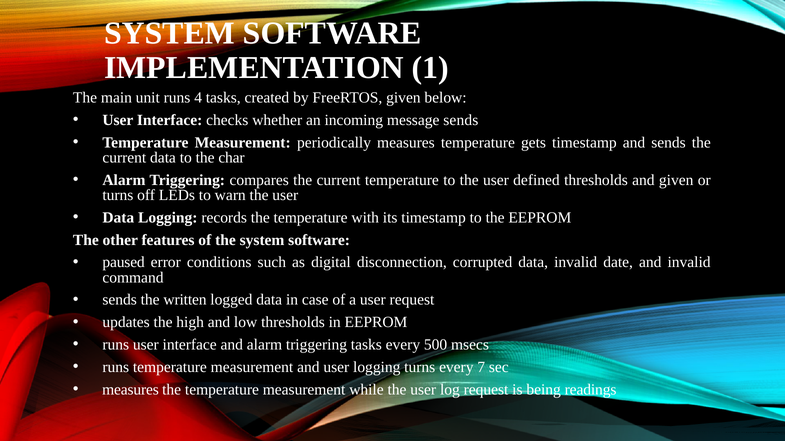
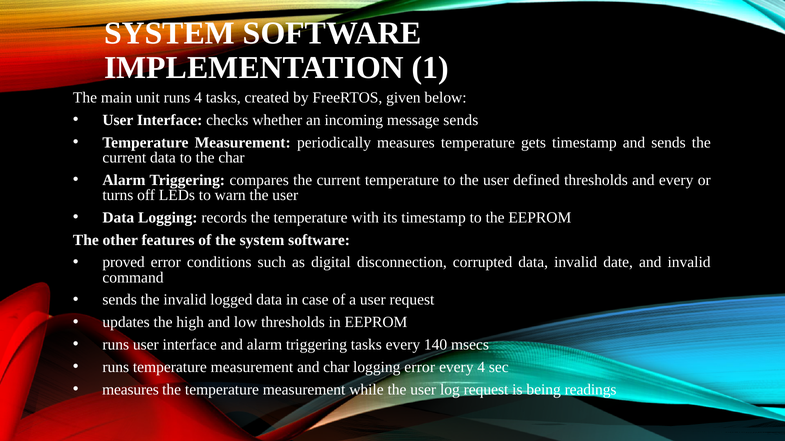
and given: given -> every
paused: paused -> proved
the written: written -> invalid
500: 500 -> 140
and user: user -> char
logging turns: turns -> error
every 7: 7 -> 4
